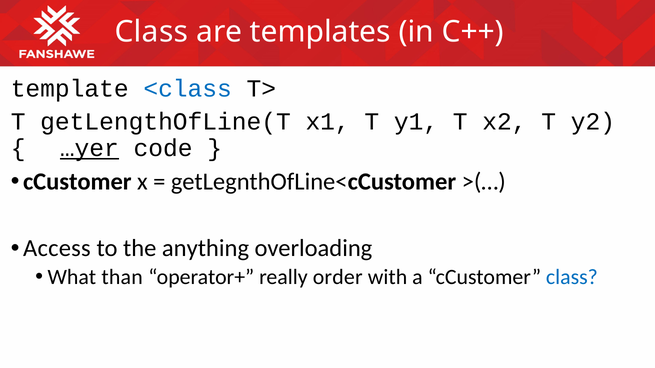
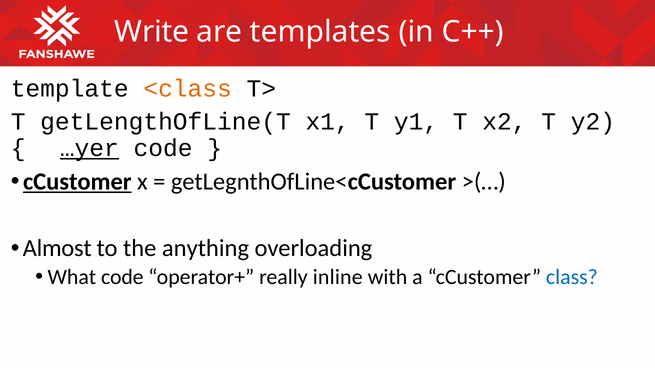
Class at (151, 32): Class -> Write
<class colour: blue -> orange
cCustomer at (77, 182) underline: none -> present
Access: Access -> Almost
What than: than -> code
order: order -> inline
